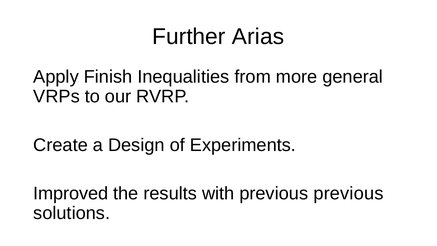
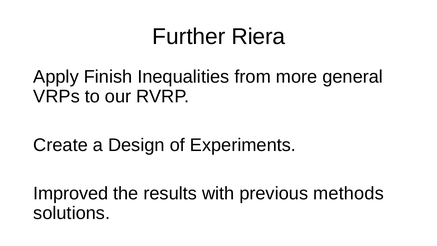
Arias: Arias -> Riera
previous previous: previous -> methods
